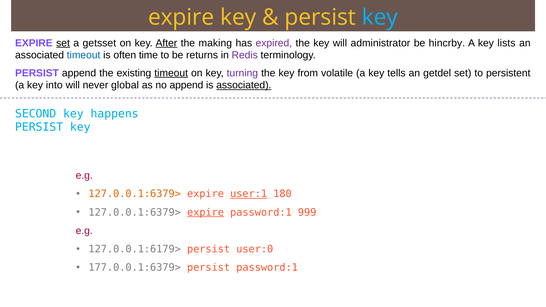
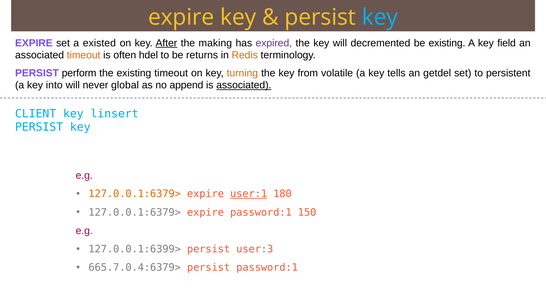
set at (63, 43) underline: present -> none
getsset: getsset -> existed
administrator: administrator -> decremented
be hincrby: hincrby -> existing
lists: lists -> field
timeout at (84, 55) colour: blue -> orange
time: time -> hdel
Redis colour: purple -> orange
PERSIST append: append -> perform
timeout at (171, 73) underline: present -> none
turning colour: purple -> orange
SECOND: SECOND -> CLIENT
happens: happens -> linsert
expire at (206, 212) underline: present -> none
999: 999 -> 150
127.0.0.1:6179>: 127.0.0.1:6179> -> 127.0.0.1:6399>
user:0: user:0 -> user:3
177.0.0.1:6379>: 177.0.0.1:6379> -> 665.7.0.4:6379>
